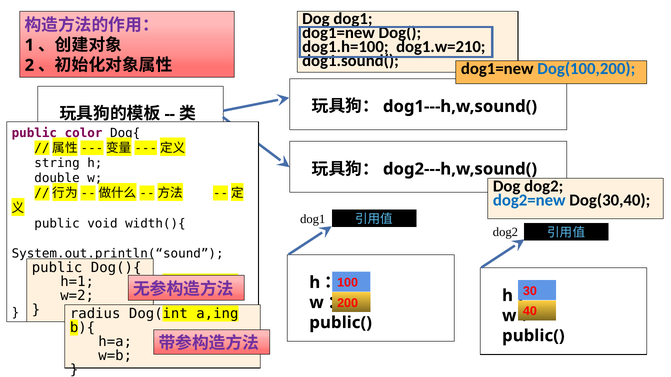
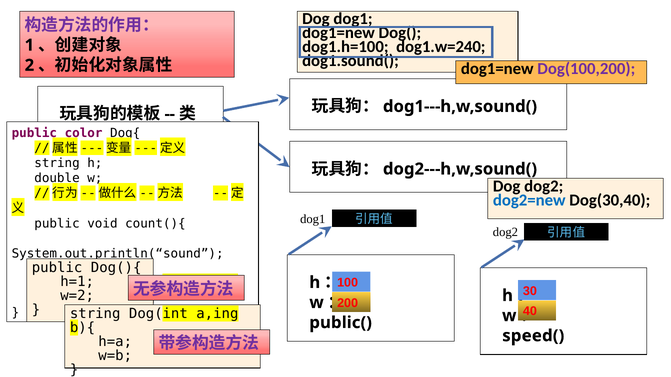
dog1.w=210: dog1.w=210 -> dog1.w=240
Dog(100,200 colour: blue -> purple
width(){: width(){ -> count(){
radius at (95, 314): radius -> string
public( at (533, 336): public( -> speed(
